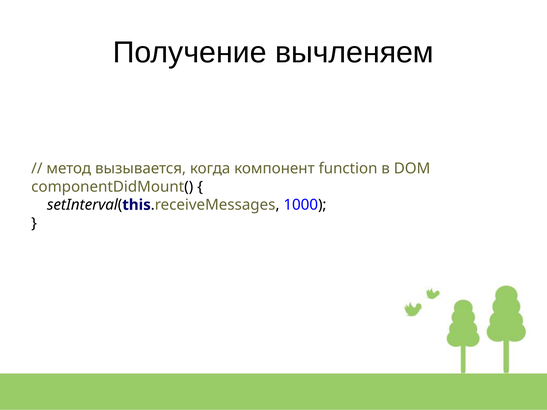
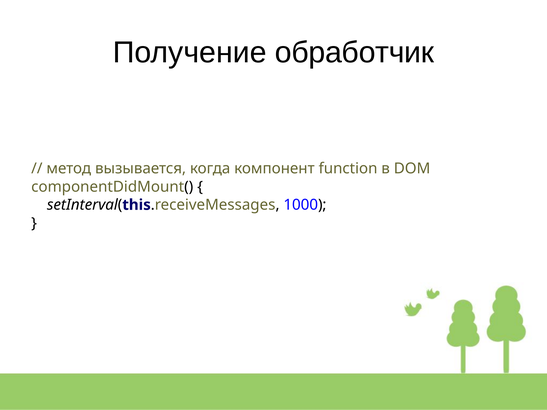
вычленяем: вычленяем -> обработчик
